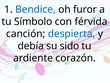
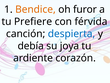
Bendice colour: blue -> orange
Símbolo: Símbolo -> Prefiere
sido: sido -> joya
